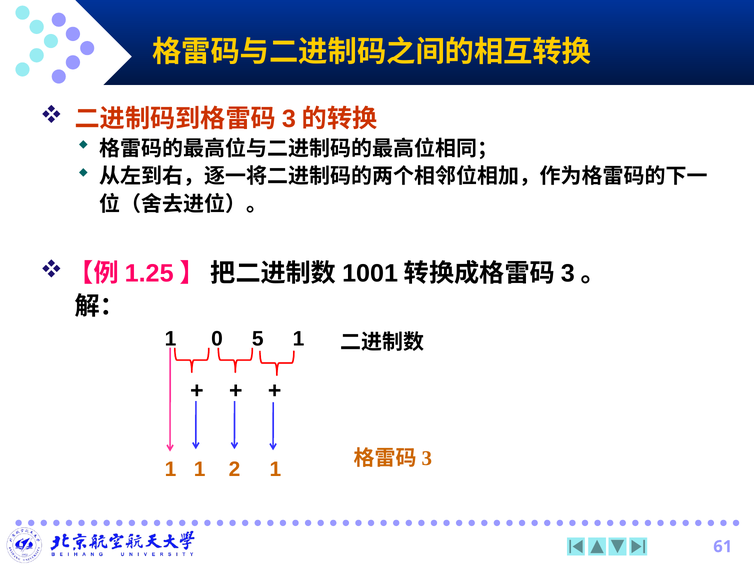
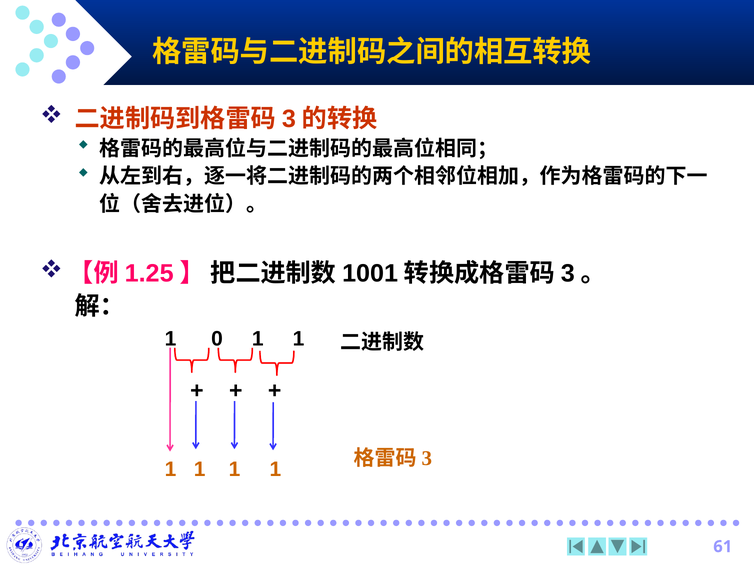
0 5: 5 -> 1
2 at (235, 470): 2 -> 1
